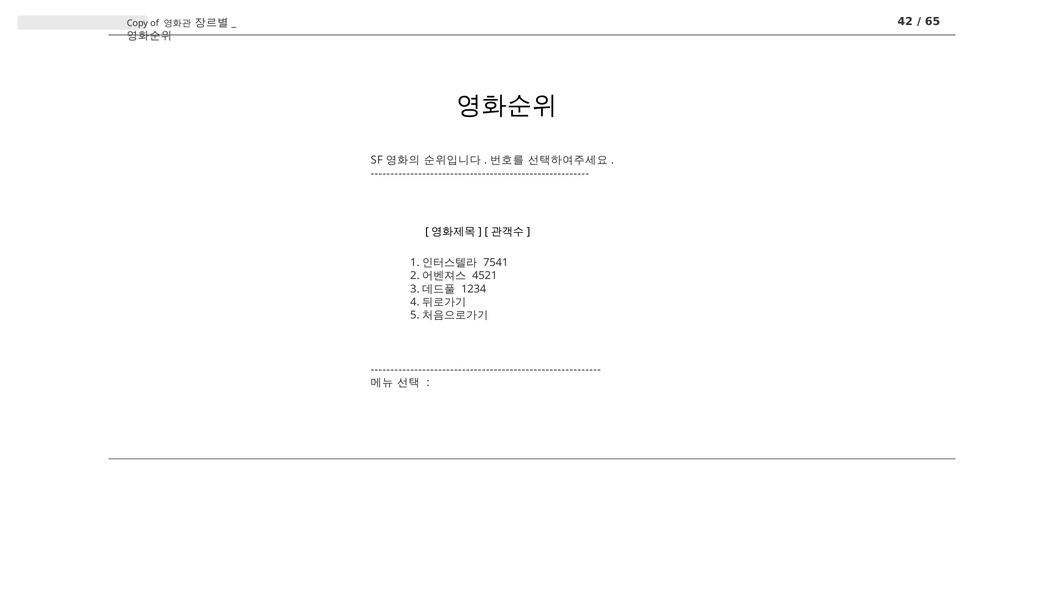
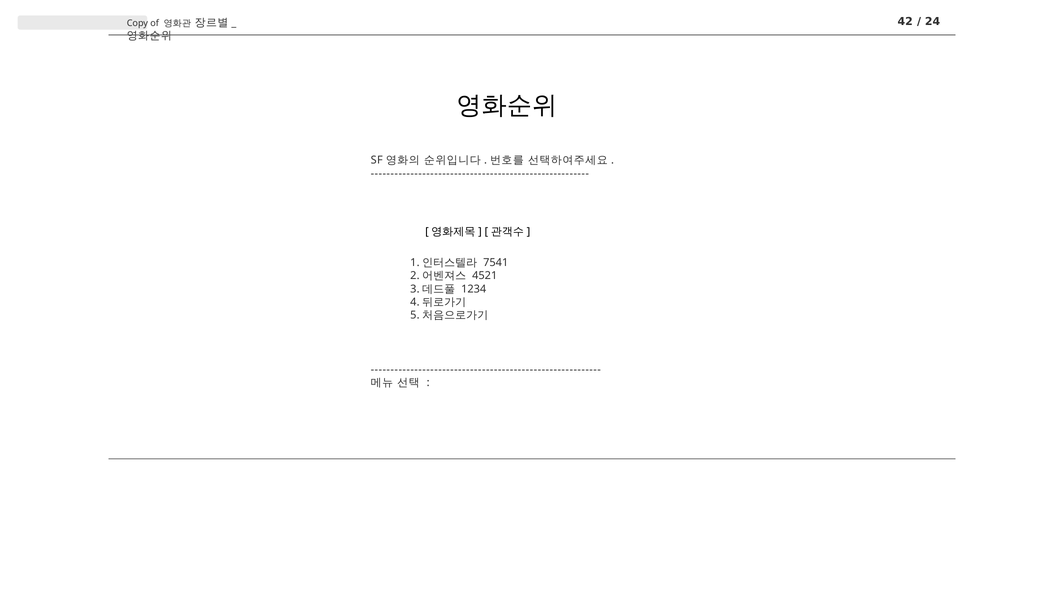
65: 65 -> 24
